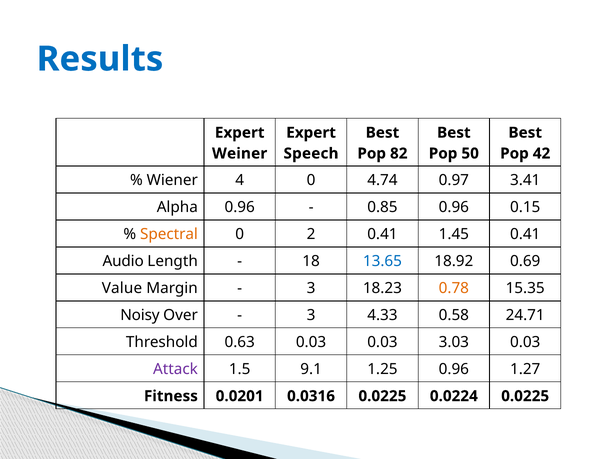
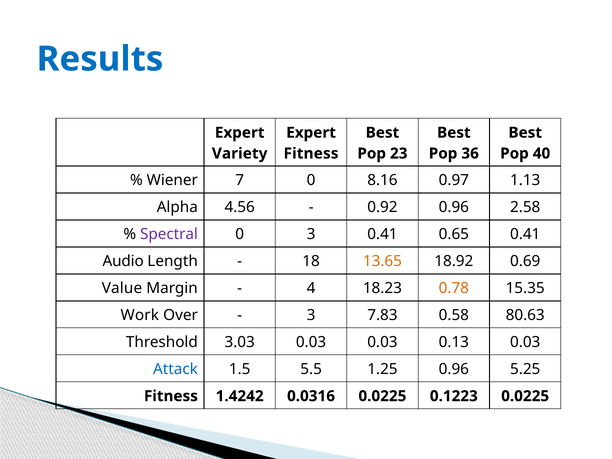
Weiner: Weiner -> Variety
Speech at (311, 153): Speech -> Fitness
82: 82 -> 23
50: 50 -> 36
42: 42 -> 40
4: 4 -> 7
4.74: 4.74 -> 8.16
3.41: 3.41 -> 1.13
Alpha 0.96: 0.96 -> 4.56
0.85: 0.85 -> 0.92
0.15: 0.15 -> 2.58
Spectral colour: orange -> purple
0 2: 2 -> 3
1.45: 1.45 -> 0.65
13.65 colour: blue -> orange
3 at (311, 288): 3 -> 4
Noisy: Noisy -> Work
4.33: 4.33 -> 7.83
24.71: 24.71 -> 80.63
0.63: 0.63 -> 3.03
3.03: 3.03 -> 0.13
Attack colour: purple -> blue
9.1: 9.1 -> 5.5
1.27: 1.27 -> 5.25
0.0201: 0.0201 -> 1.4242
0.0224: 0.0224 -> 0.1223
